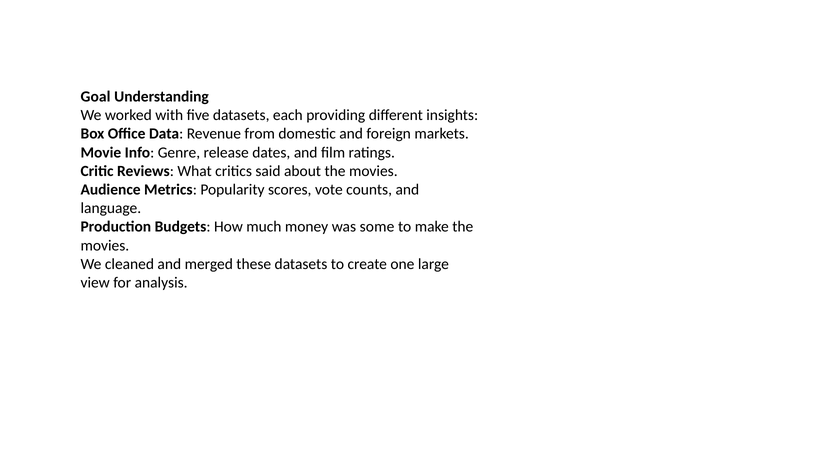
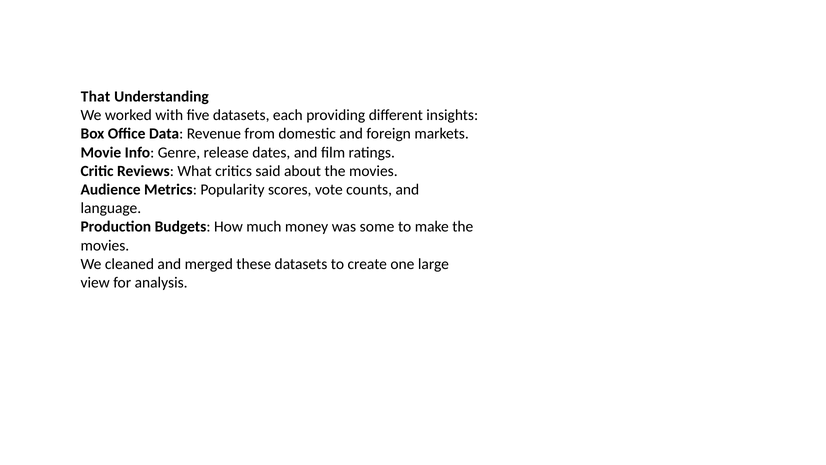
Goal: Goal -> That
